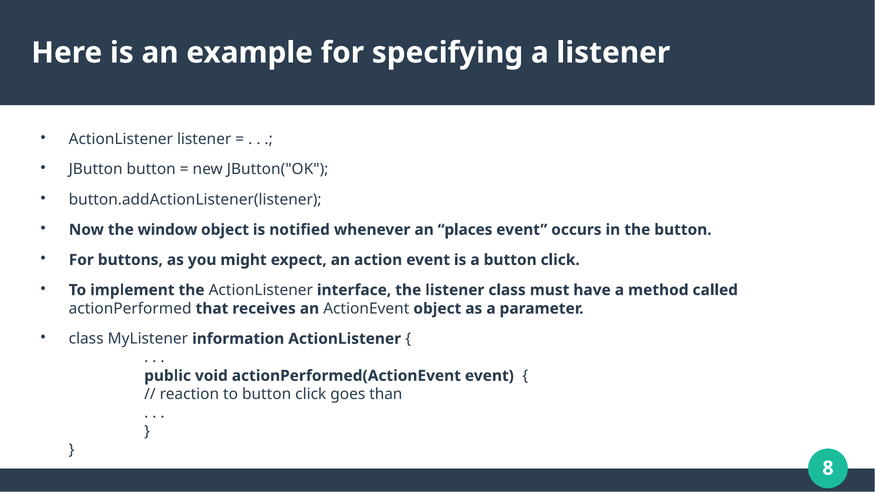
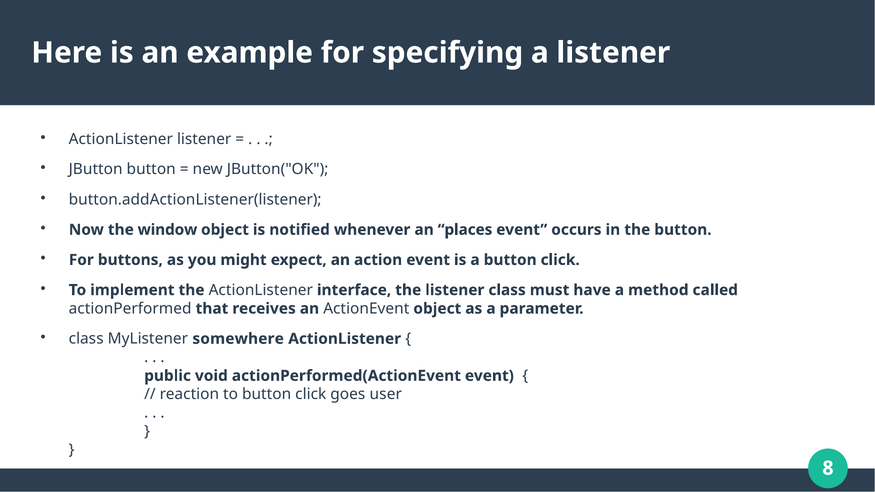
information: information -> somewhere
than: than -> user
